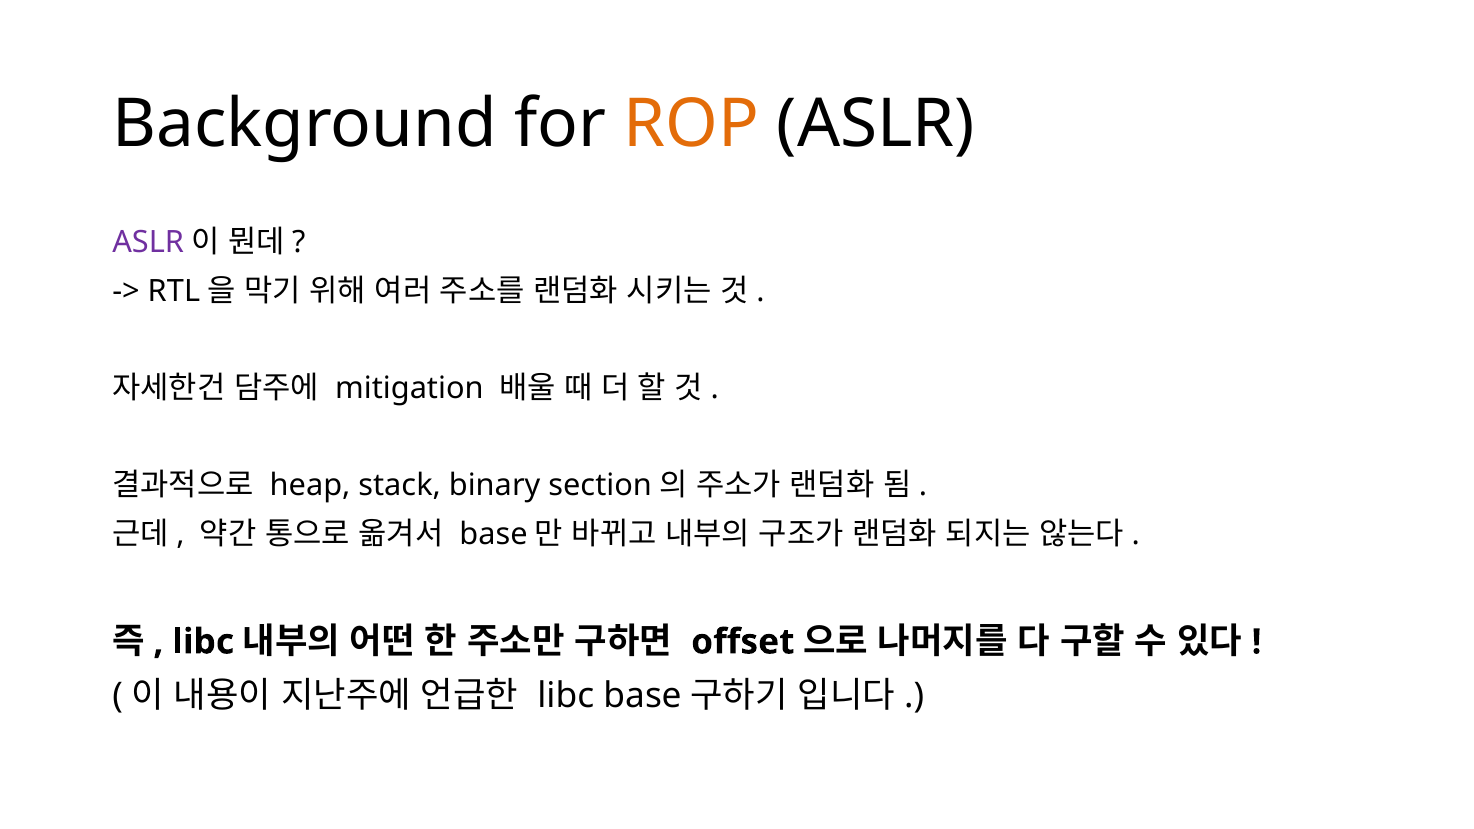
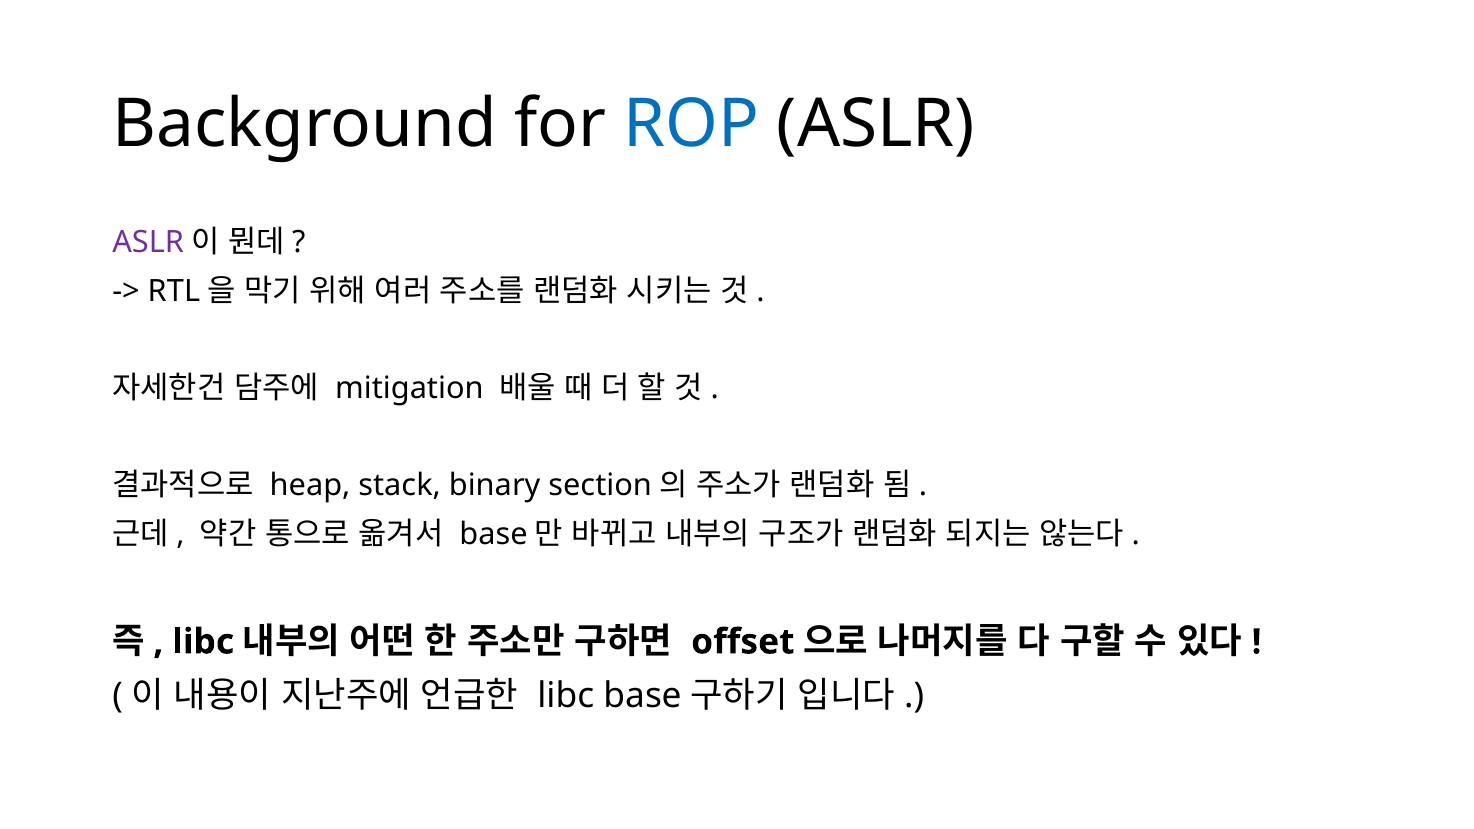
ROP colour: orange -> blue
